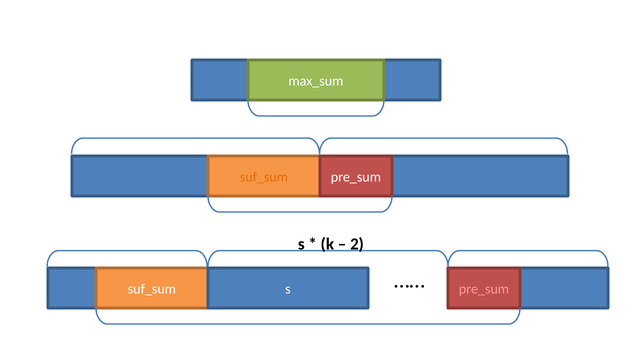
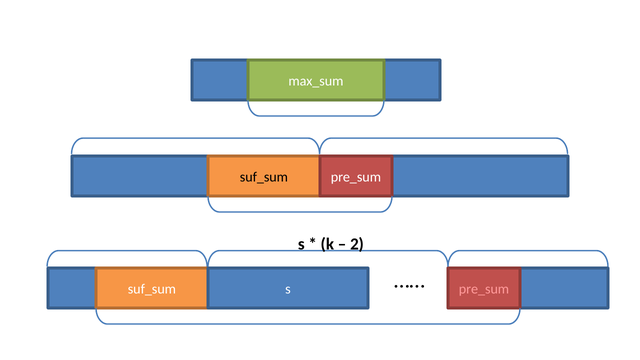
suf_sum at (264, 177) colour: orange -> black
